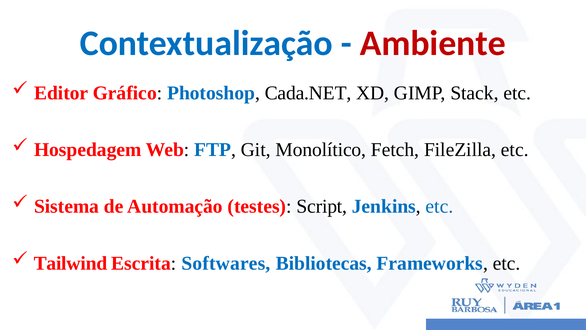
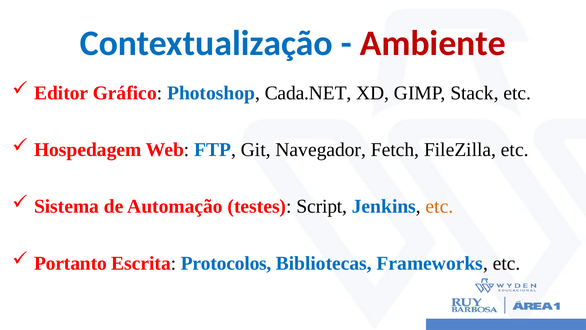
Monolítico: Monolítico -> Navegador
etc at (439, 206) colour: blue -> orange
Tailwind: Tailwind -> Portanto
Softwares: Softwares -> Protocolos
